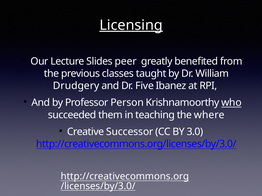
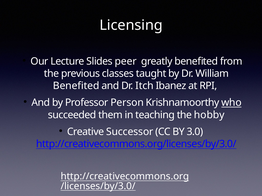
Licensing underline: present -> none
Drudgery at (76, 86): Drudgery -> Benefited
Five: Five -> Itch
where: where -> hobby
